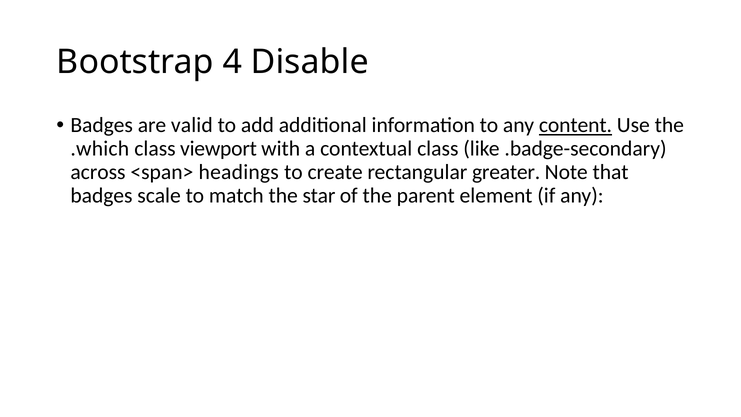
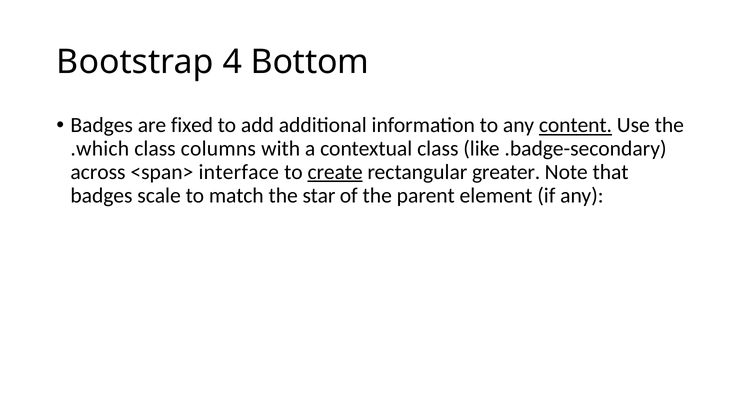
Disable: Disable -> Bottom
valid: valid -> fixed
viewport: viewport -> columns
headings: headings -> interface
create underline: none -> present
